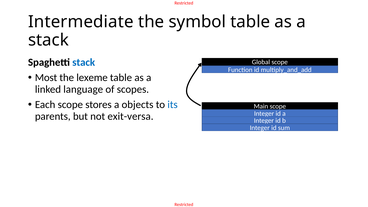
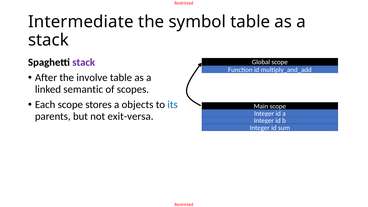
stack at (84, 62) colour: blue -> purple
Most: Most -> After
lexeme: lexeme -> involve
language: language -> semantic
